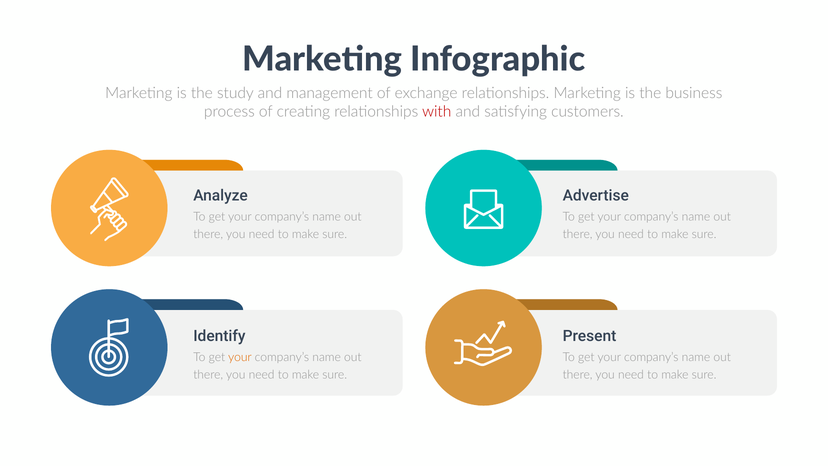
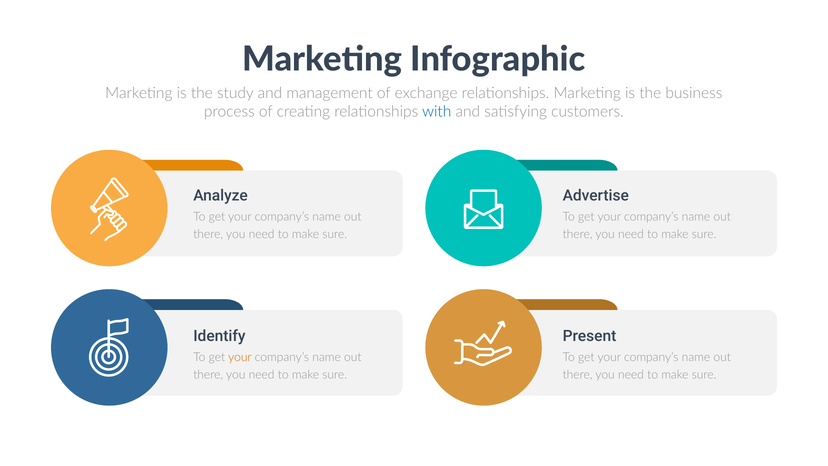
with colour: red -> blue
